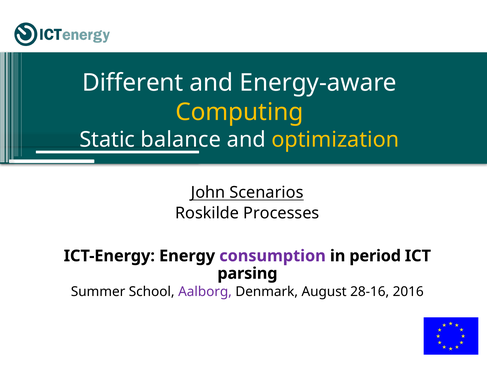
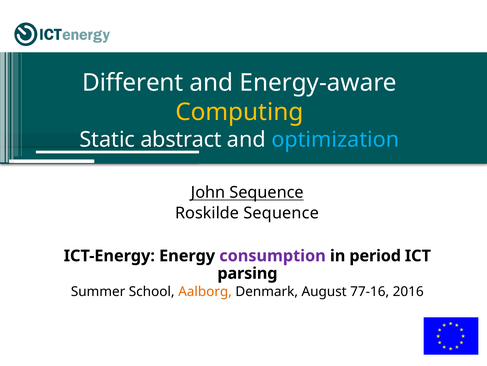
balance: balance -> abstract
optimization colour: yellow -> light blue
John Scenarios: Scenarios -> Sequence
Roskilde Processes: Processes -> Sequence
Aalborg colour: purple -> orange
28-16: 28-16 -> 77-16
